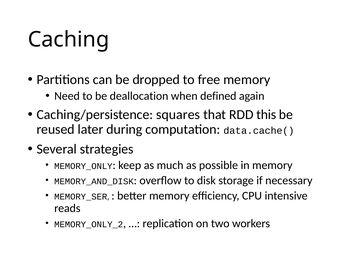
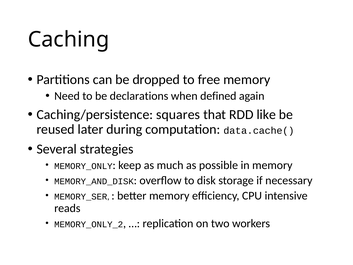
deallocation: deallocation -> declarations
this: this -> like
